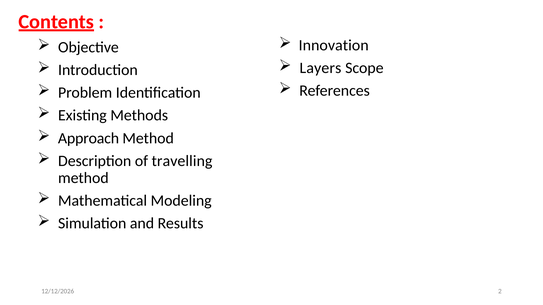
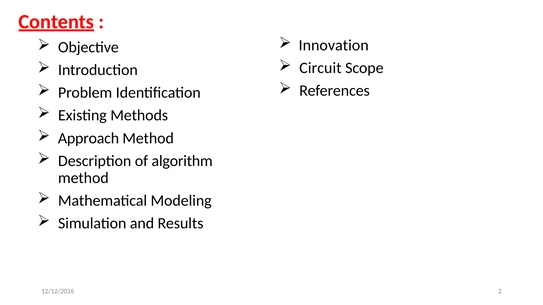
Layers: Layers -> Circuit
travelling: travelling -> algorithm
